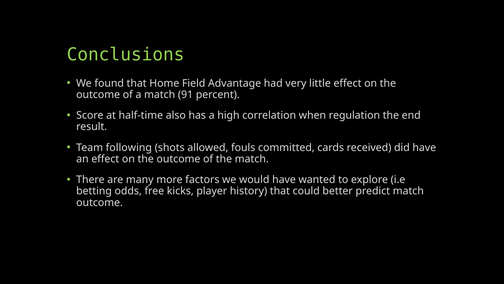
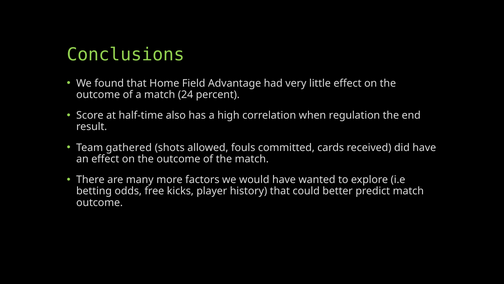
91: 91 -> 24
following: following -> gathered
